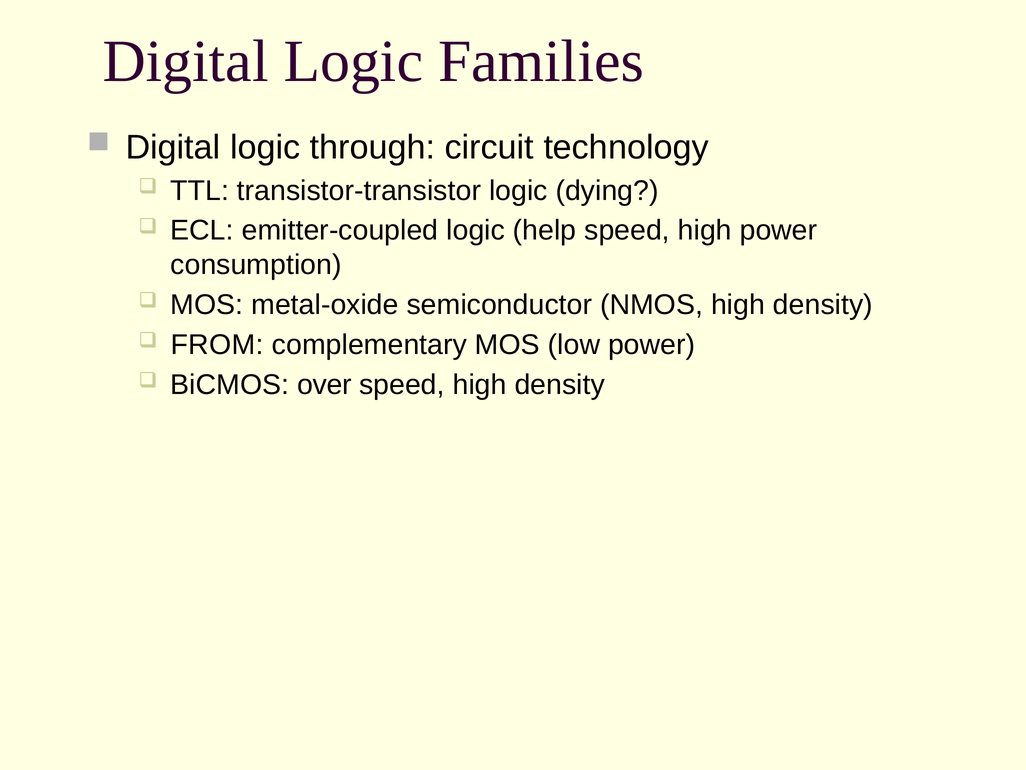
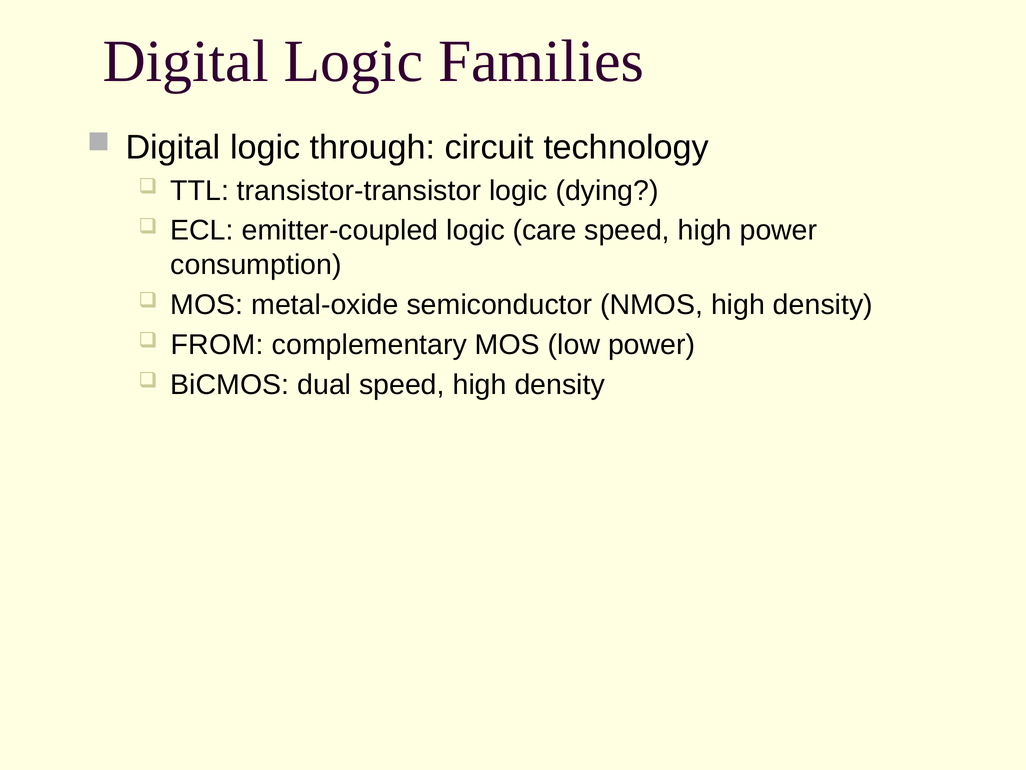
help: help -> care
over: over -> dual
